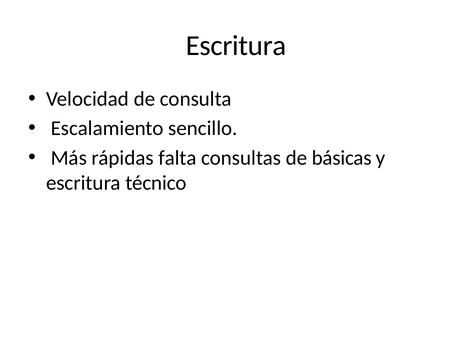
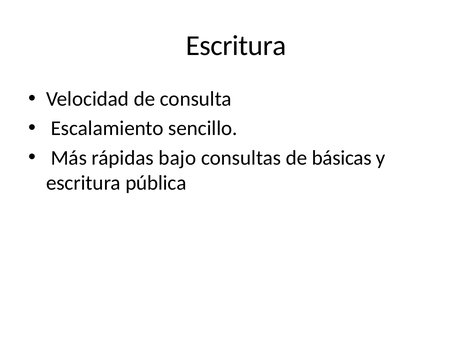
falta: falta -> bajo
técnico: técnico -> pública
